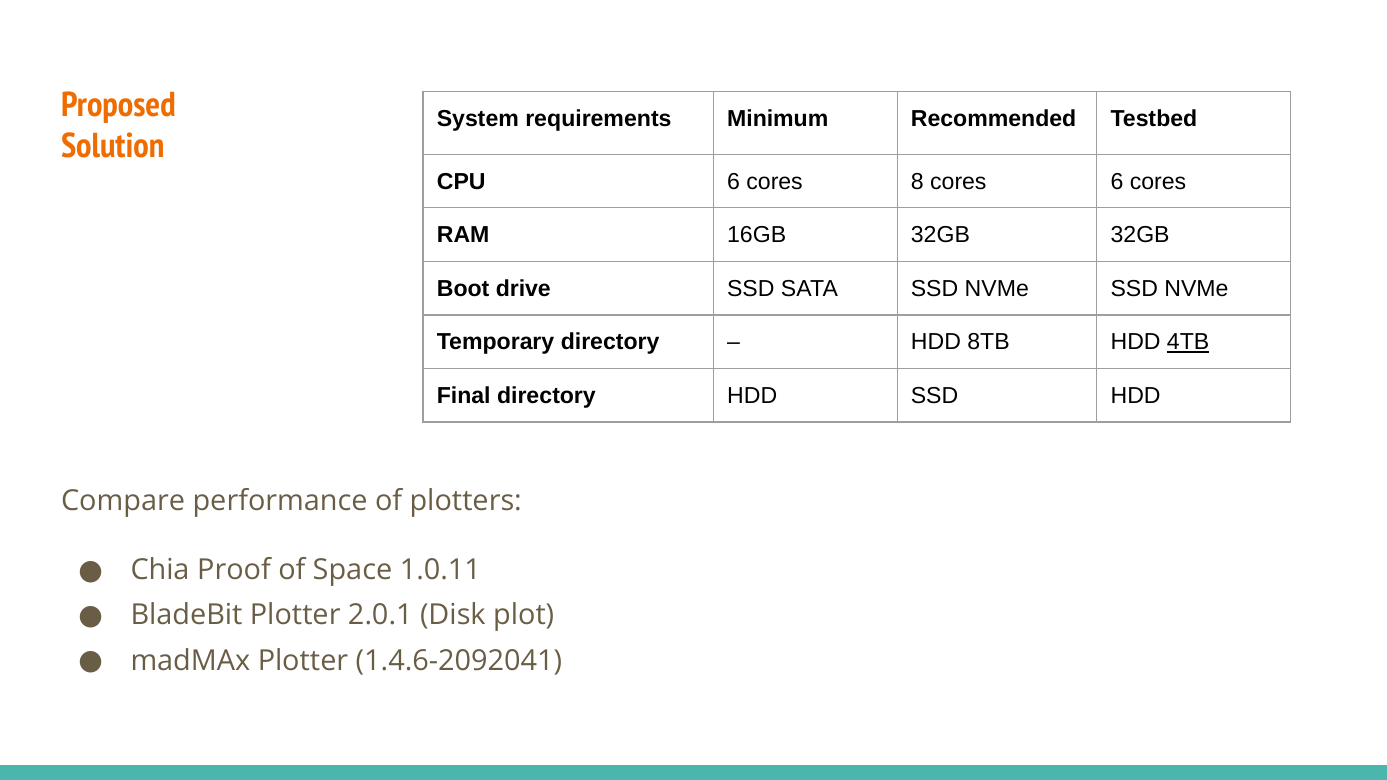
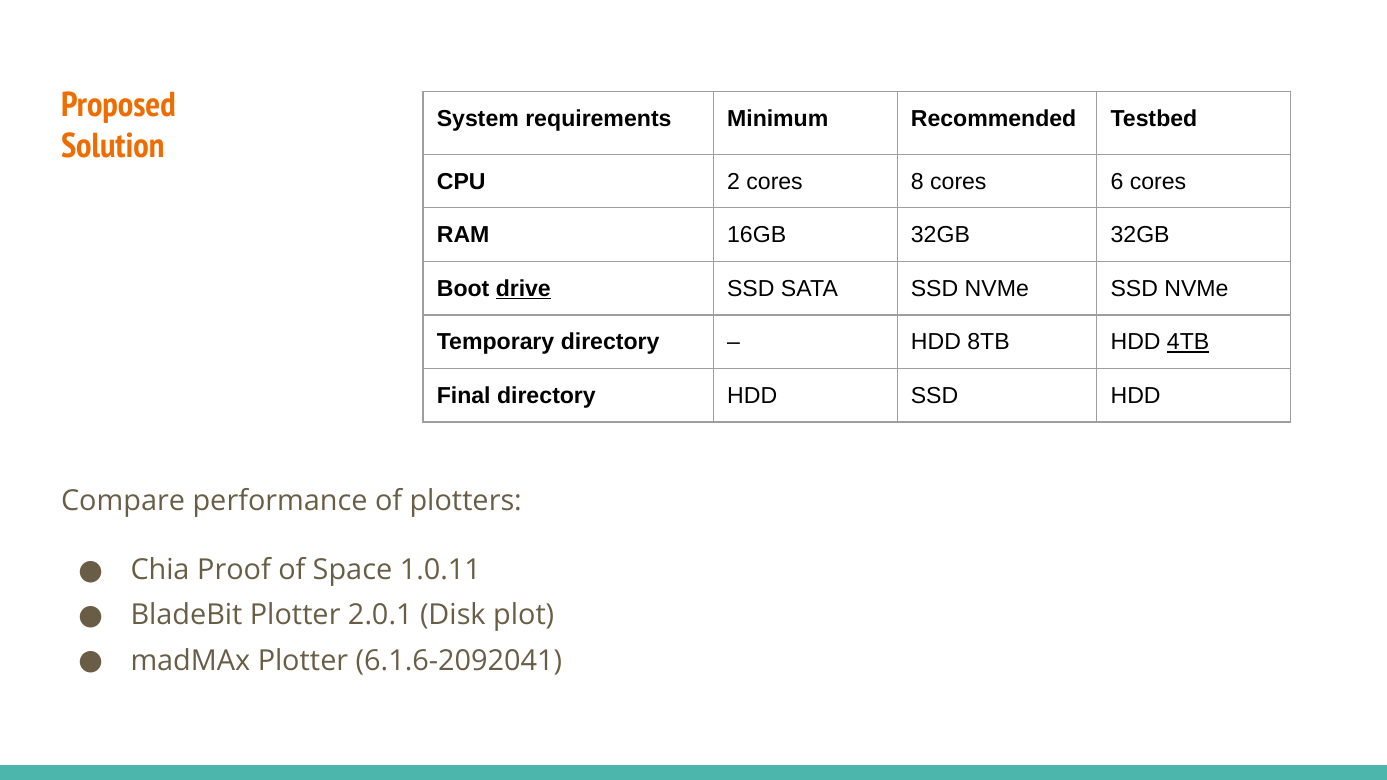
CPU 6: 6 -> 2
drive underline: none -> present
1.4.6-2092041: 1.4.6-2092041 -> 6.1.6-2092041
